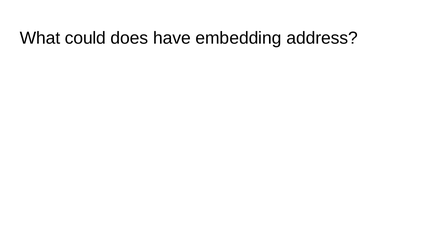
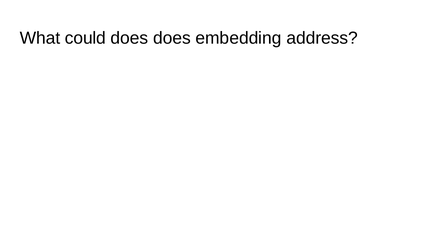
does have: have -> does
